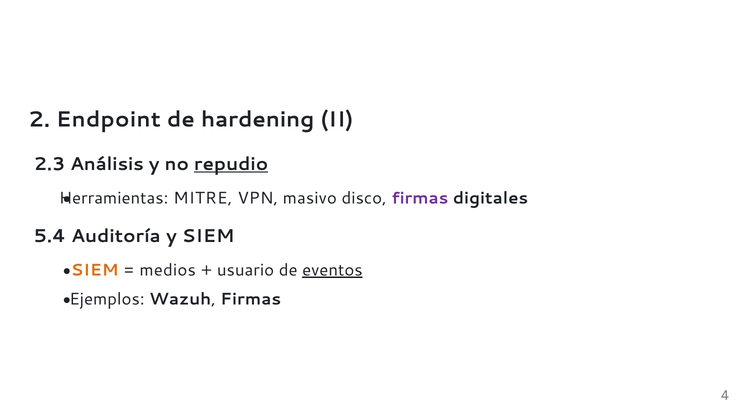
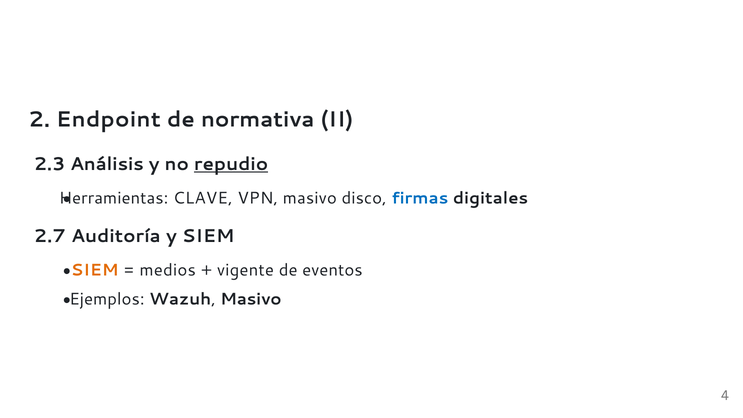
hardening: hardening -> normativa
MITRE: MITRE -> CLAVE
firmas at (420, 198) colour: purple -> blue
5.4: 5.4 -> 2.7
usuario: usuario -> vigente
eventos underline: present -> none
Wazuh Firmas: Firmas -> Masivo
